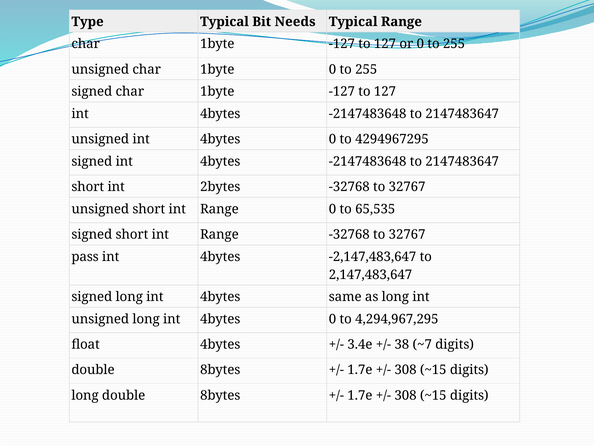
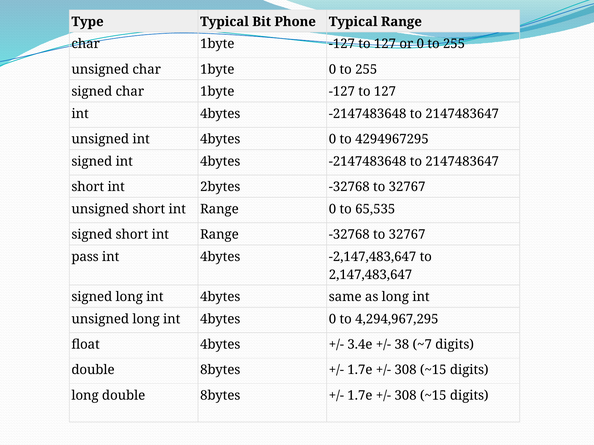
Needs: Needs -> Phone
